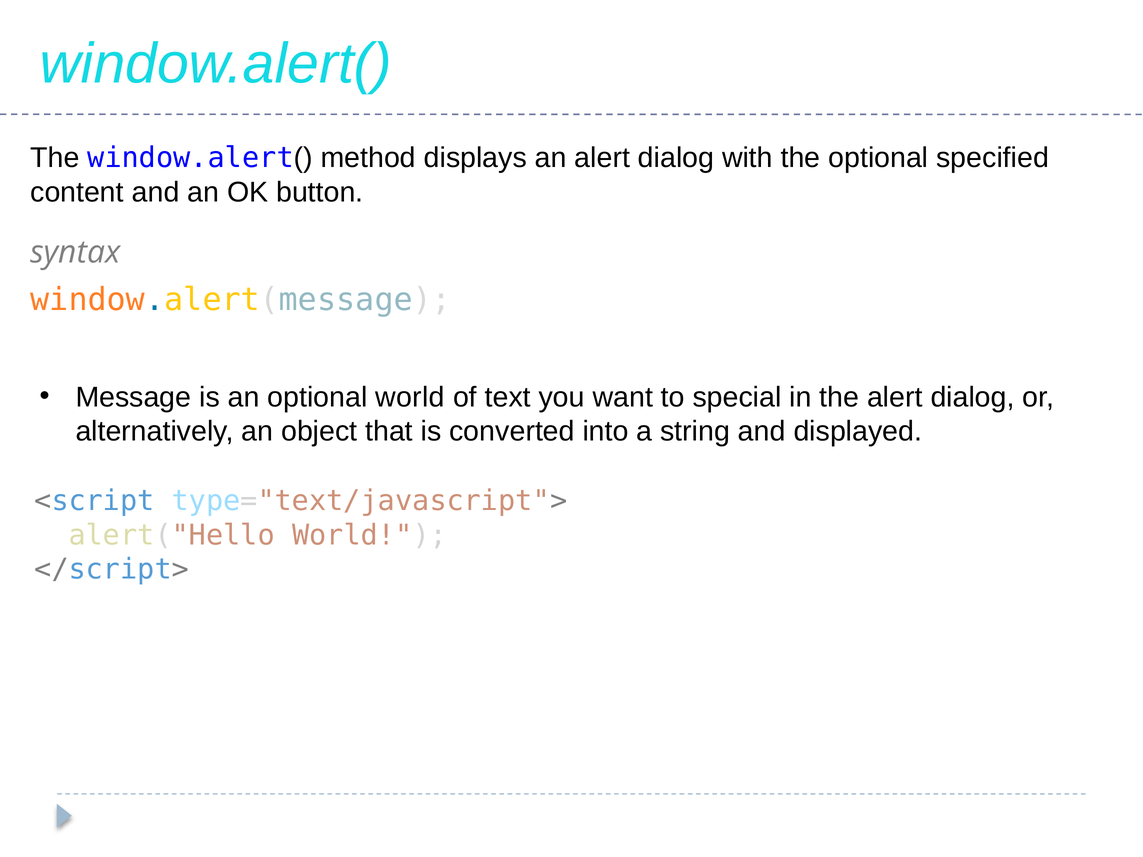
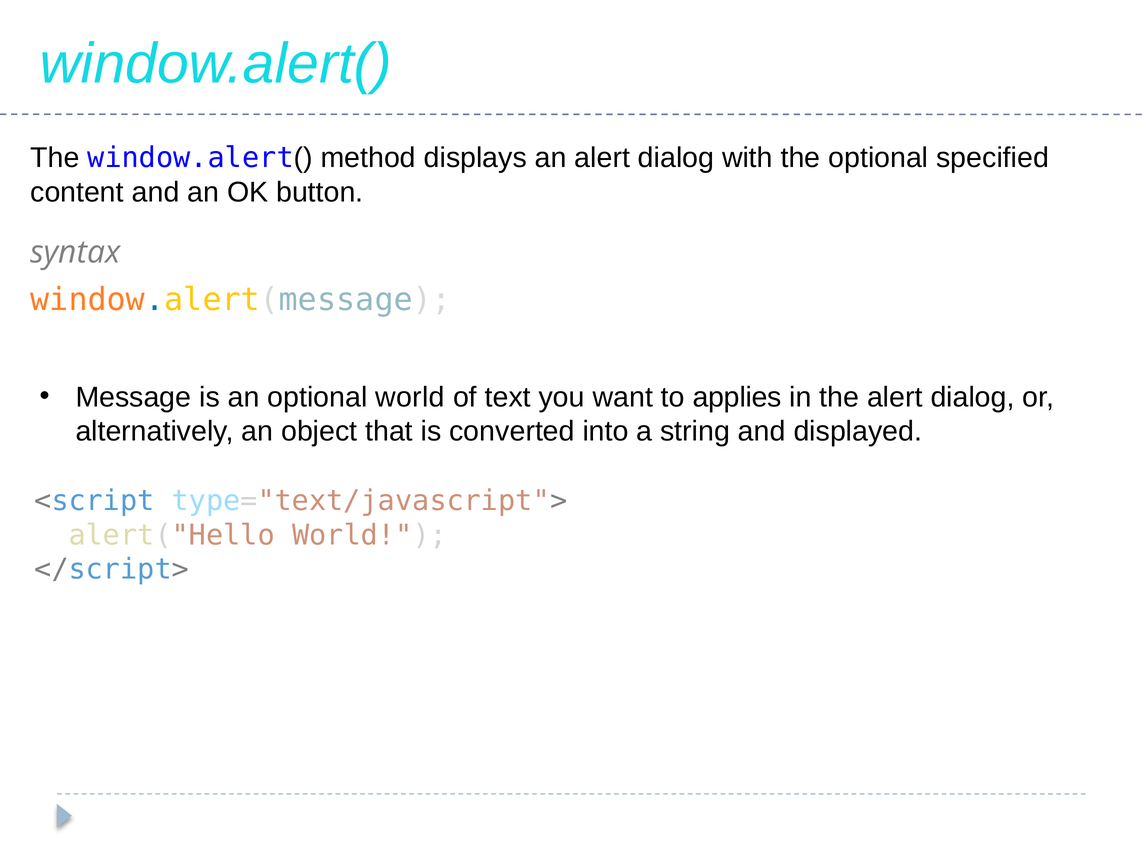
special: special -> applies
